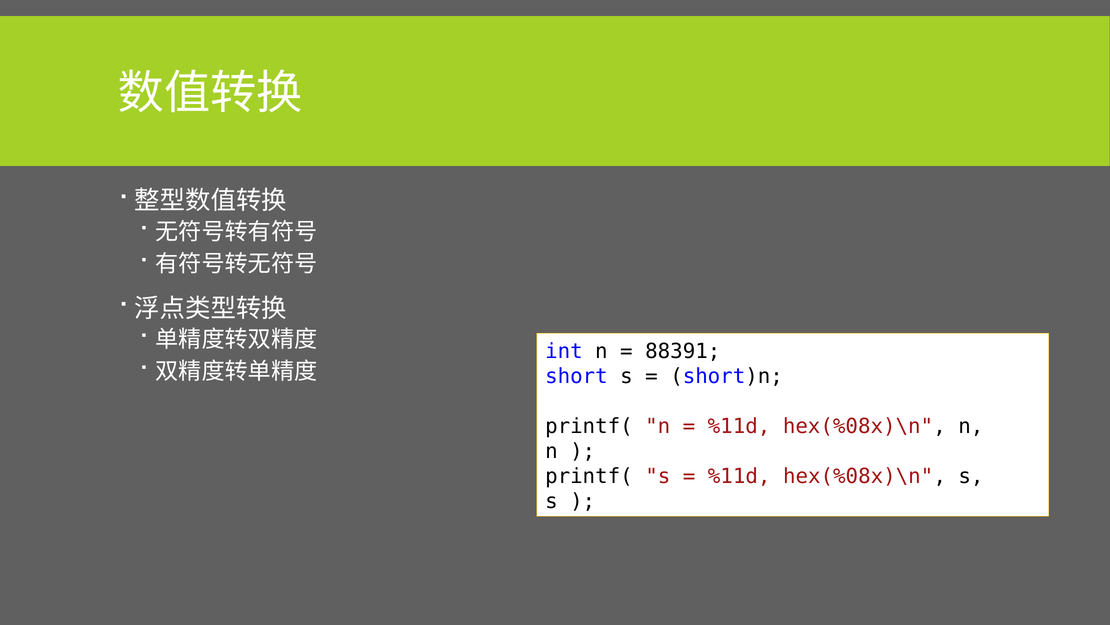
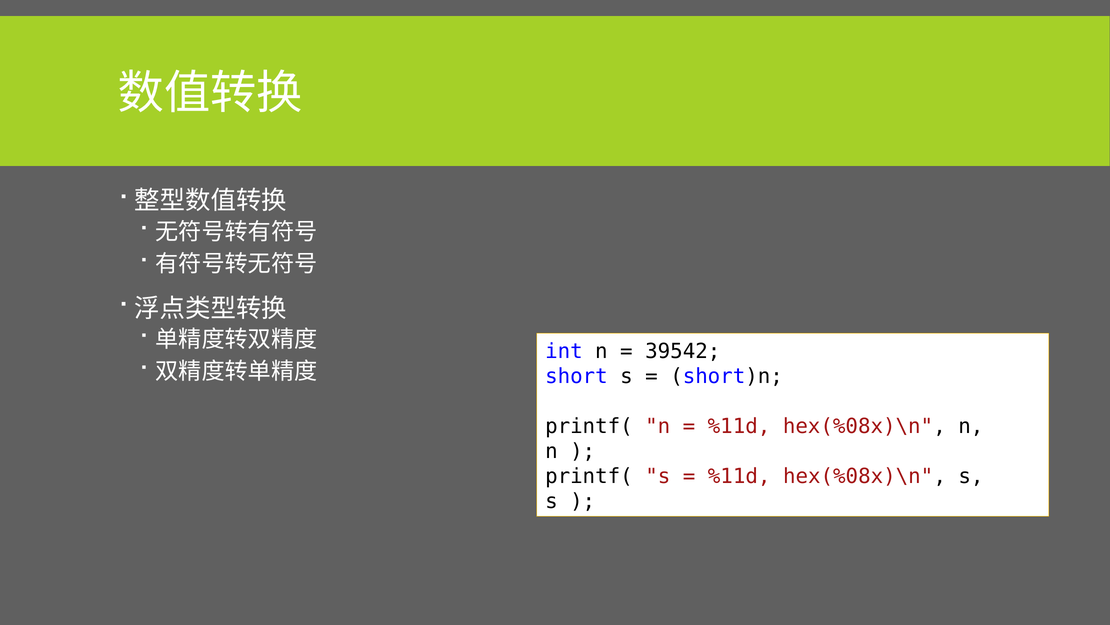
88391: 88391 -> 39542
